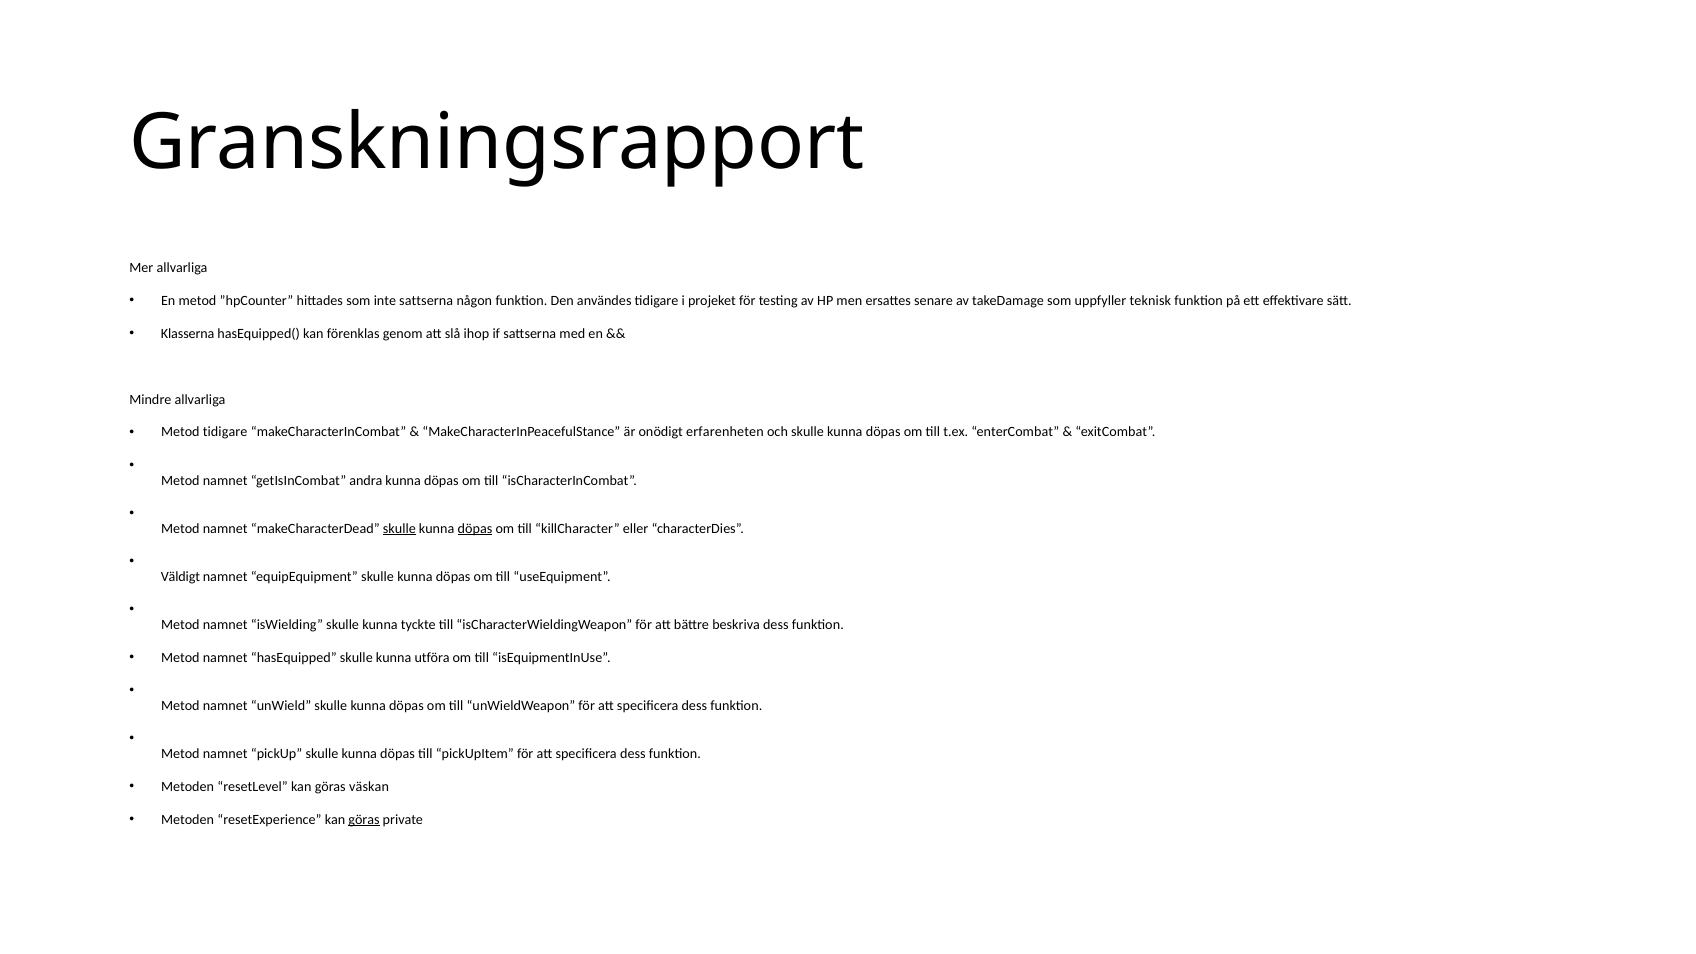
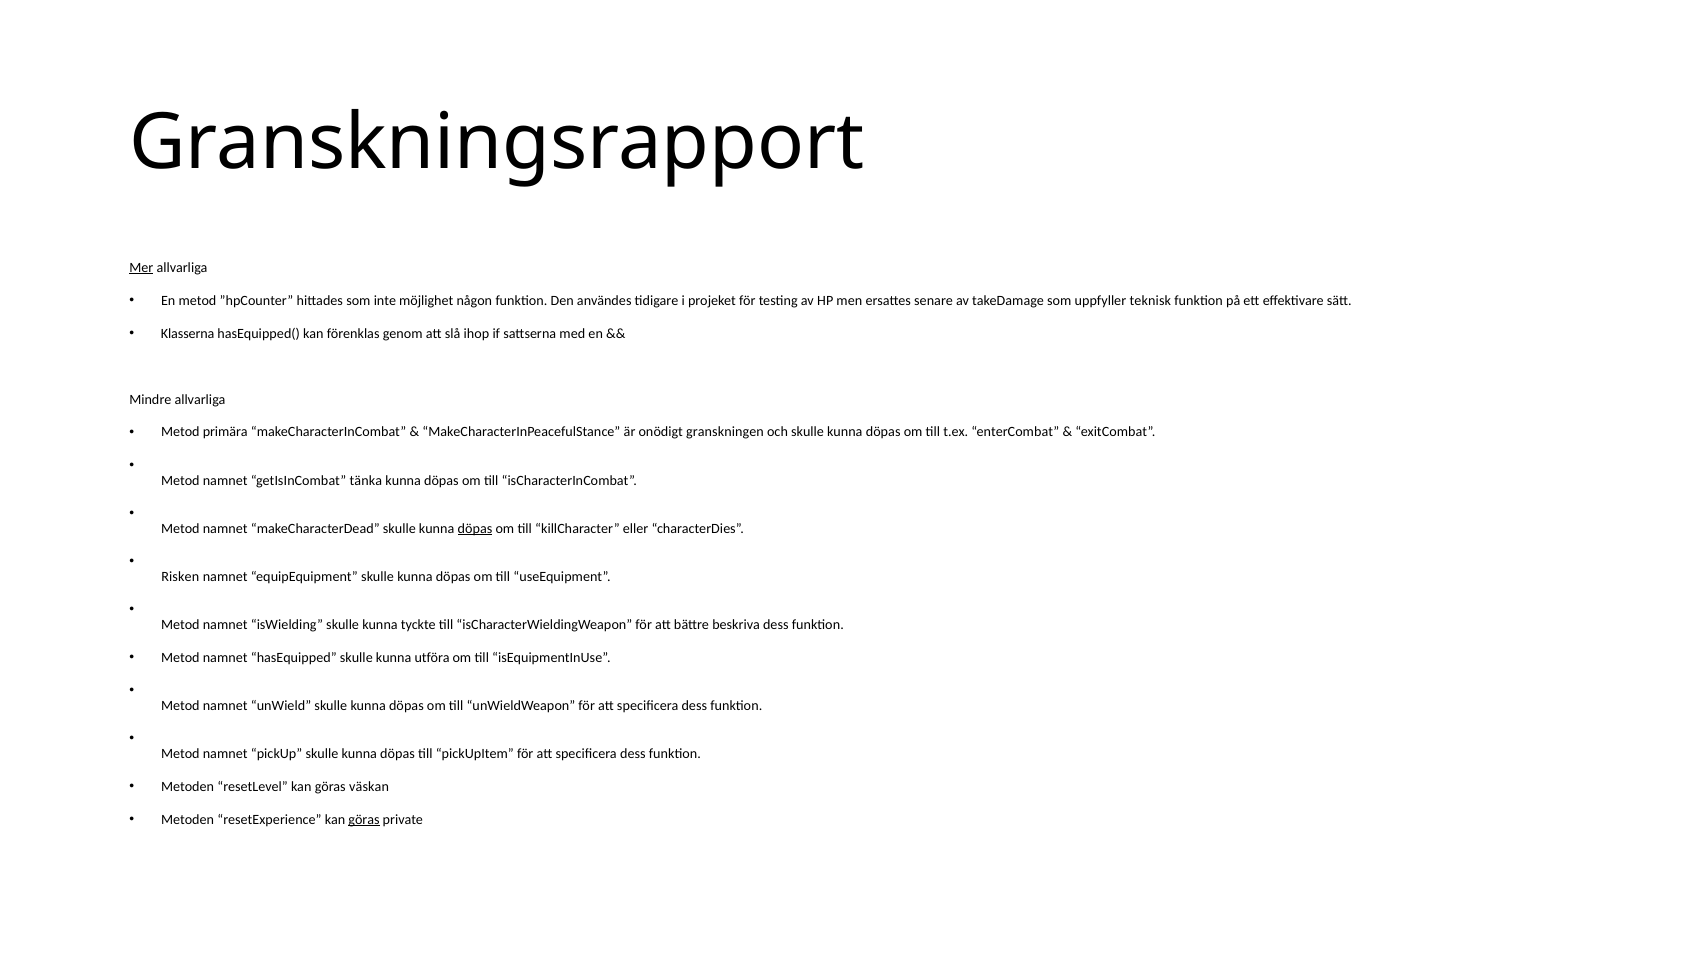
Mer underline: none -> present
inte sattserna: sattserna -> möjlighet
Metod tidigare: tidigare -> primära
erfarenheten: erfarenheten -> granskningen
andra: andra -> tänka
skulle at (399, 529) underline: present -> none
Väldigt: Väldigt -> Risken
